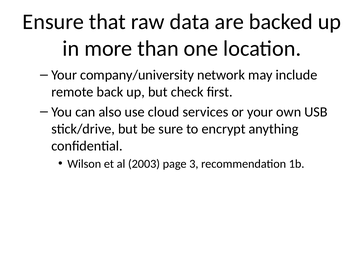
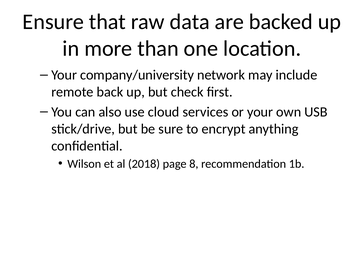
2003: 2003 -> 2018
3: 3 -> 8
